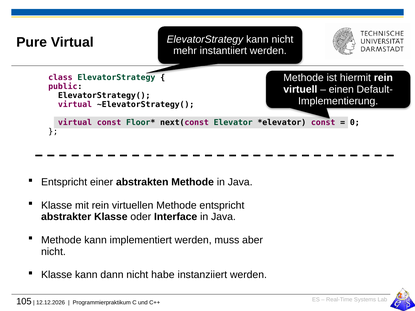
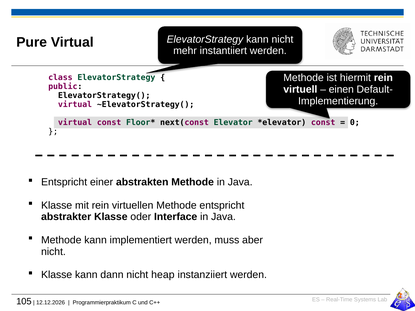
habe: habe -> heap
